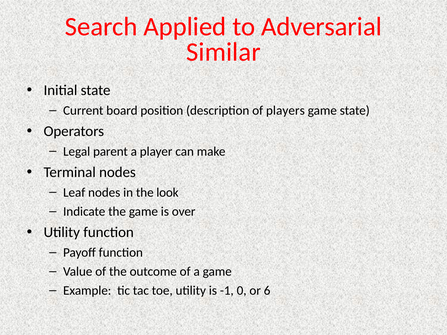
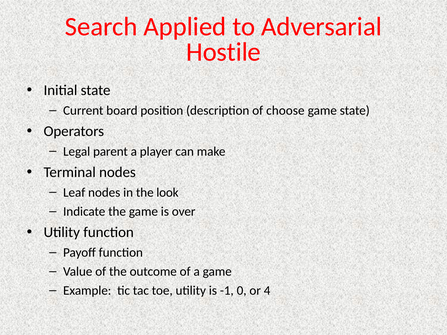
Similar: Similar -> Hostile
players: players -> choose
6: 6 -> 4
